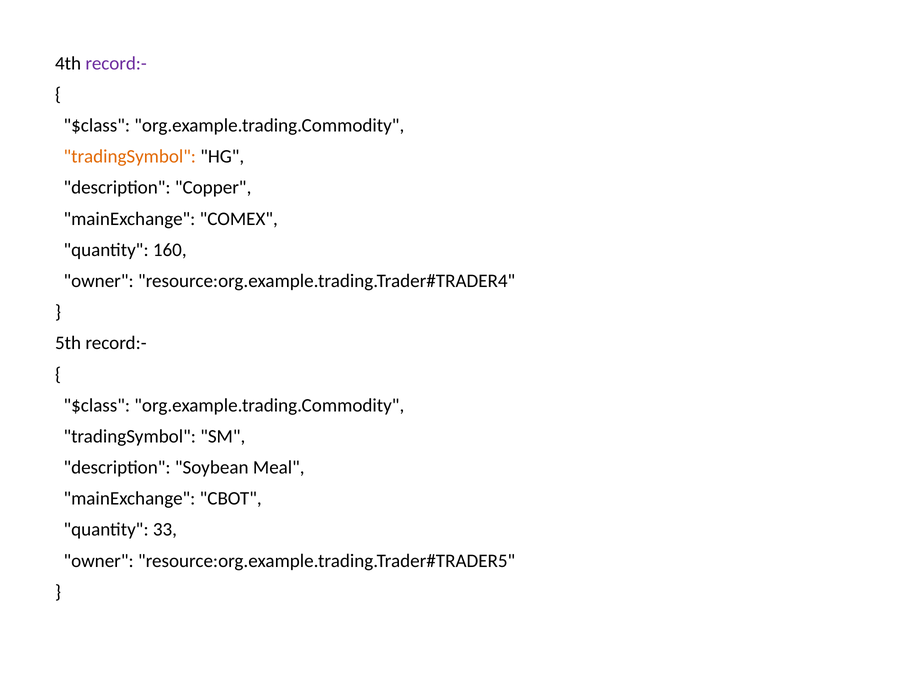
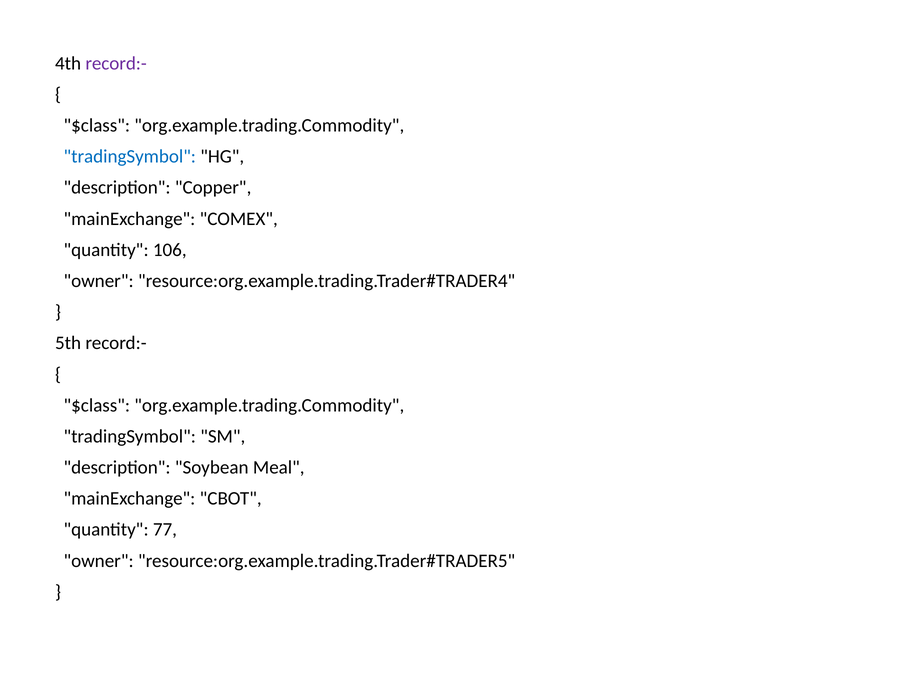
tradingSymbol at (130, 156) colour: orange -> blue
160: 160 -> 106
33: 33 -> 77
